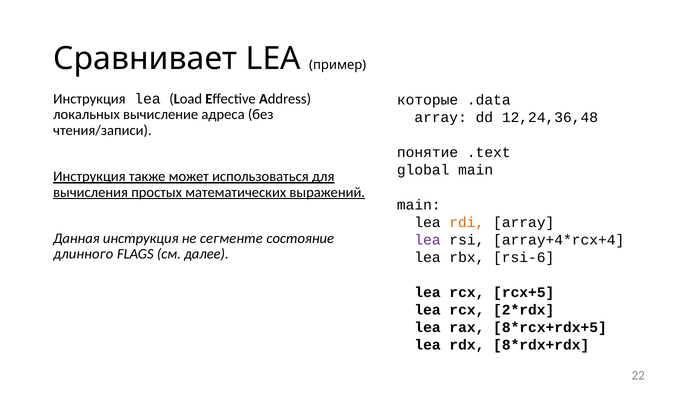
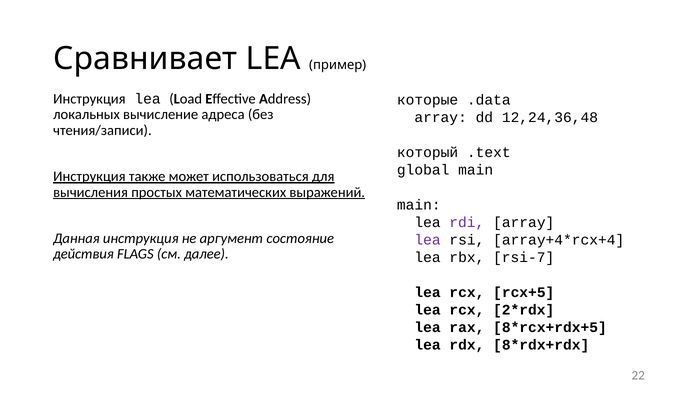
понятие: понятие -> который
rdi colour: orange -> purple
сегменте: сегменте -> аргумент
длинного: длинного -> действия
rsi-6: rsi-6 -> rsi-7
